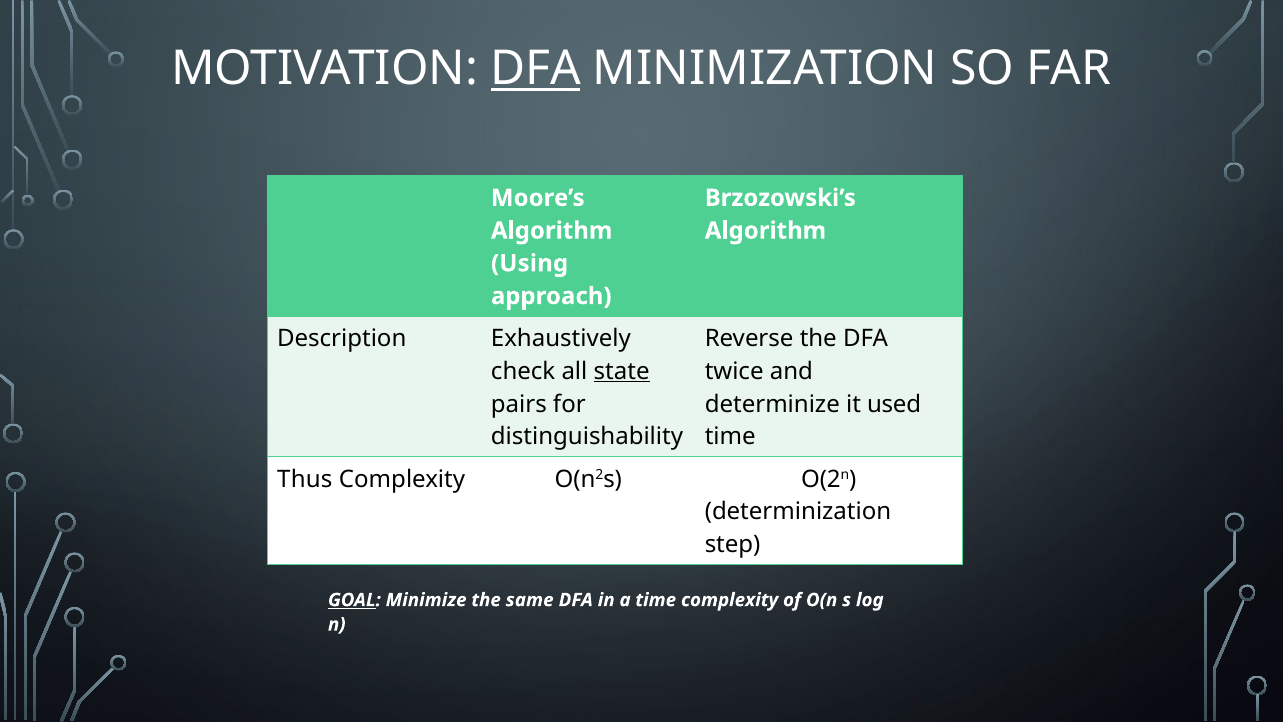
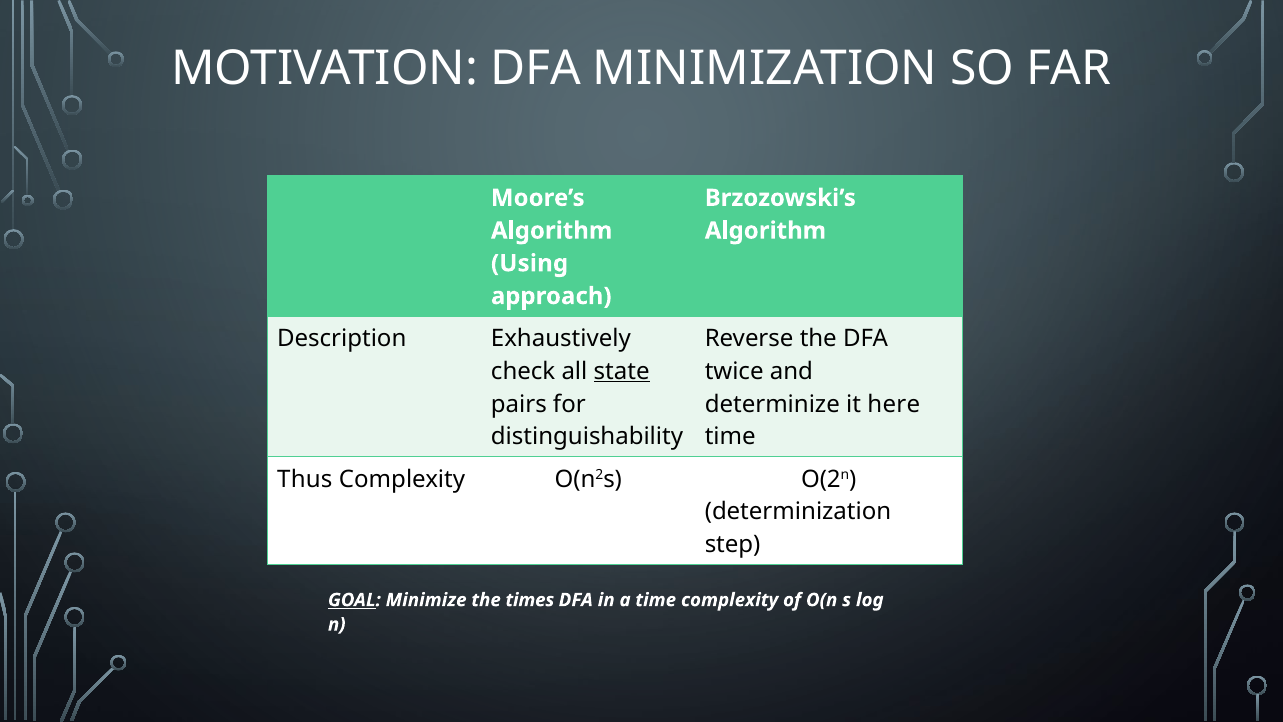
DFA at (536, 69) underline: present -> none
used: used -> here
same: same -> times
